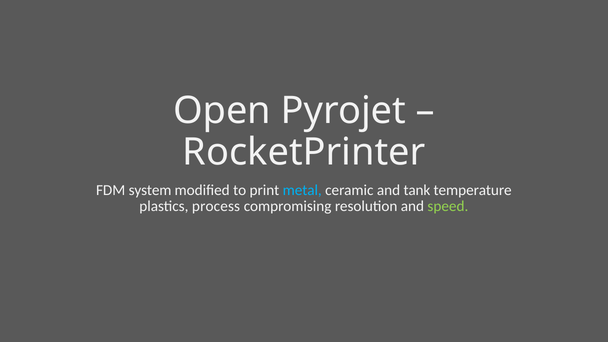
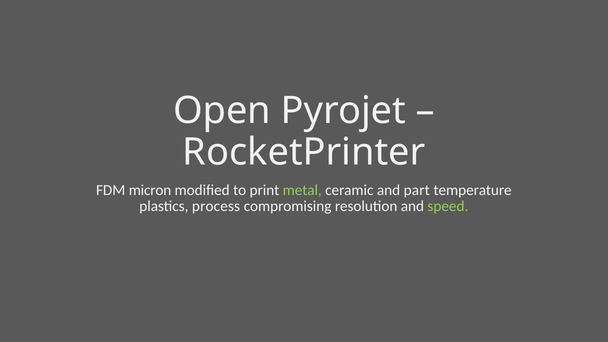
system: system -> micron
metal colour: light blue -> light green
tank: tank -> part
